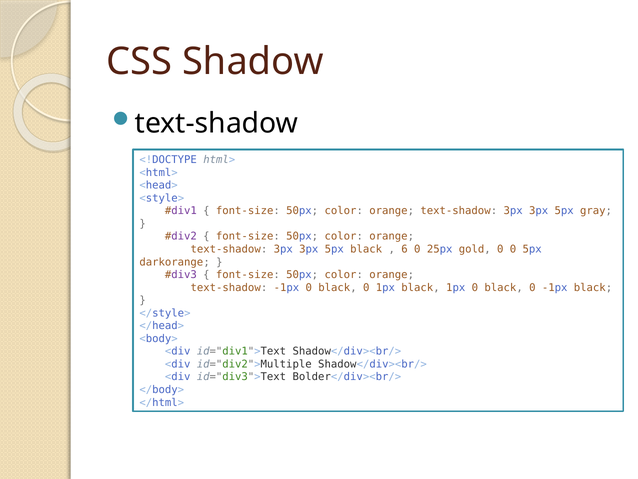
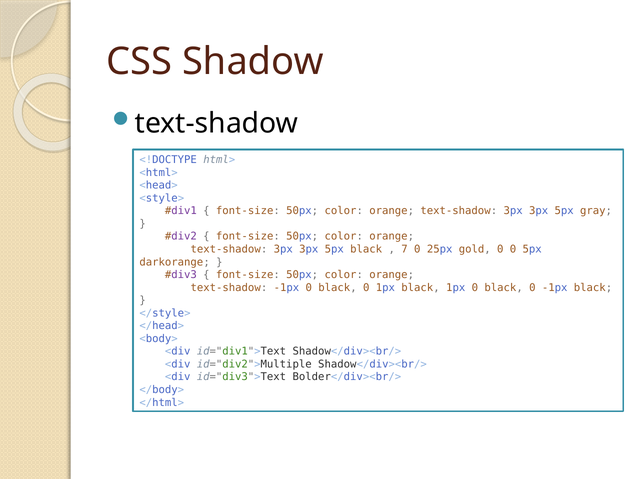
6: 6 -> 7
